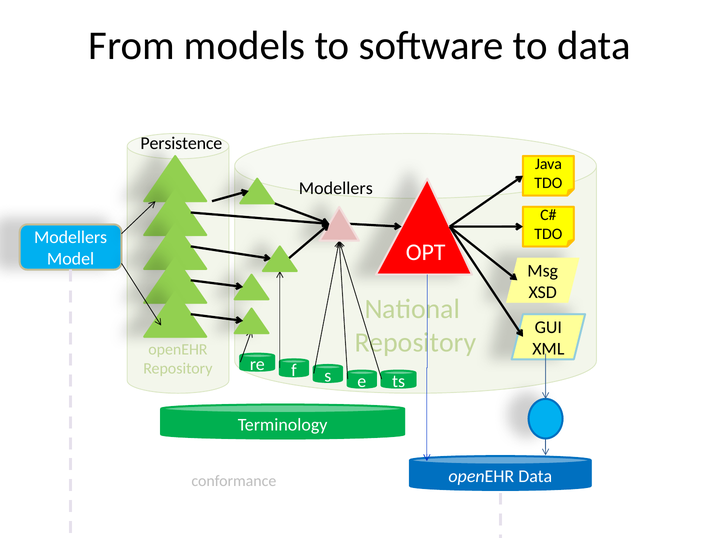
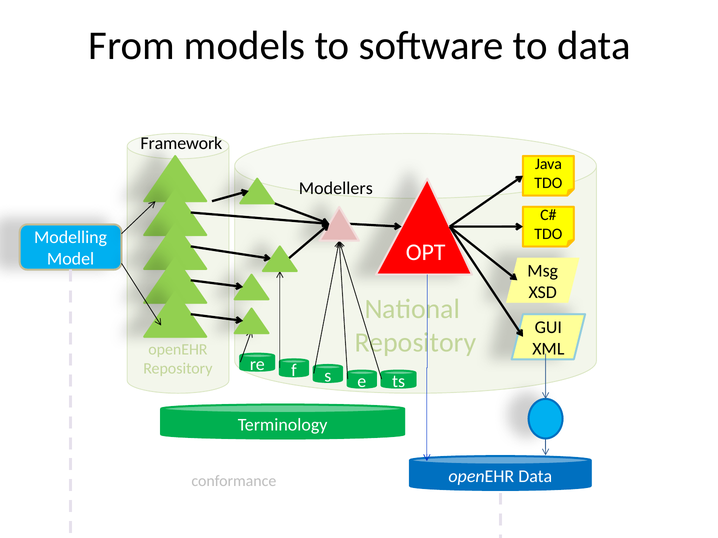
Persistence: Persistence -> Framework
Modellers at (71, 238): Modellers -> Modelling
